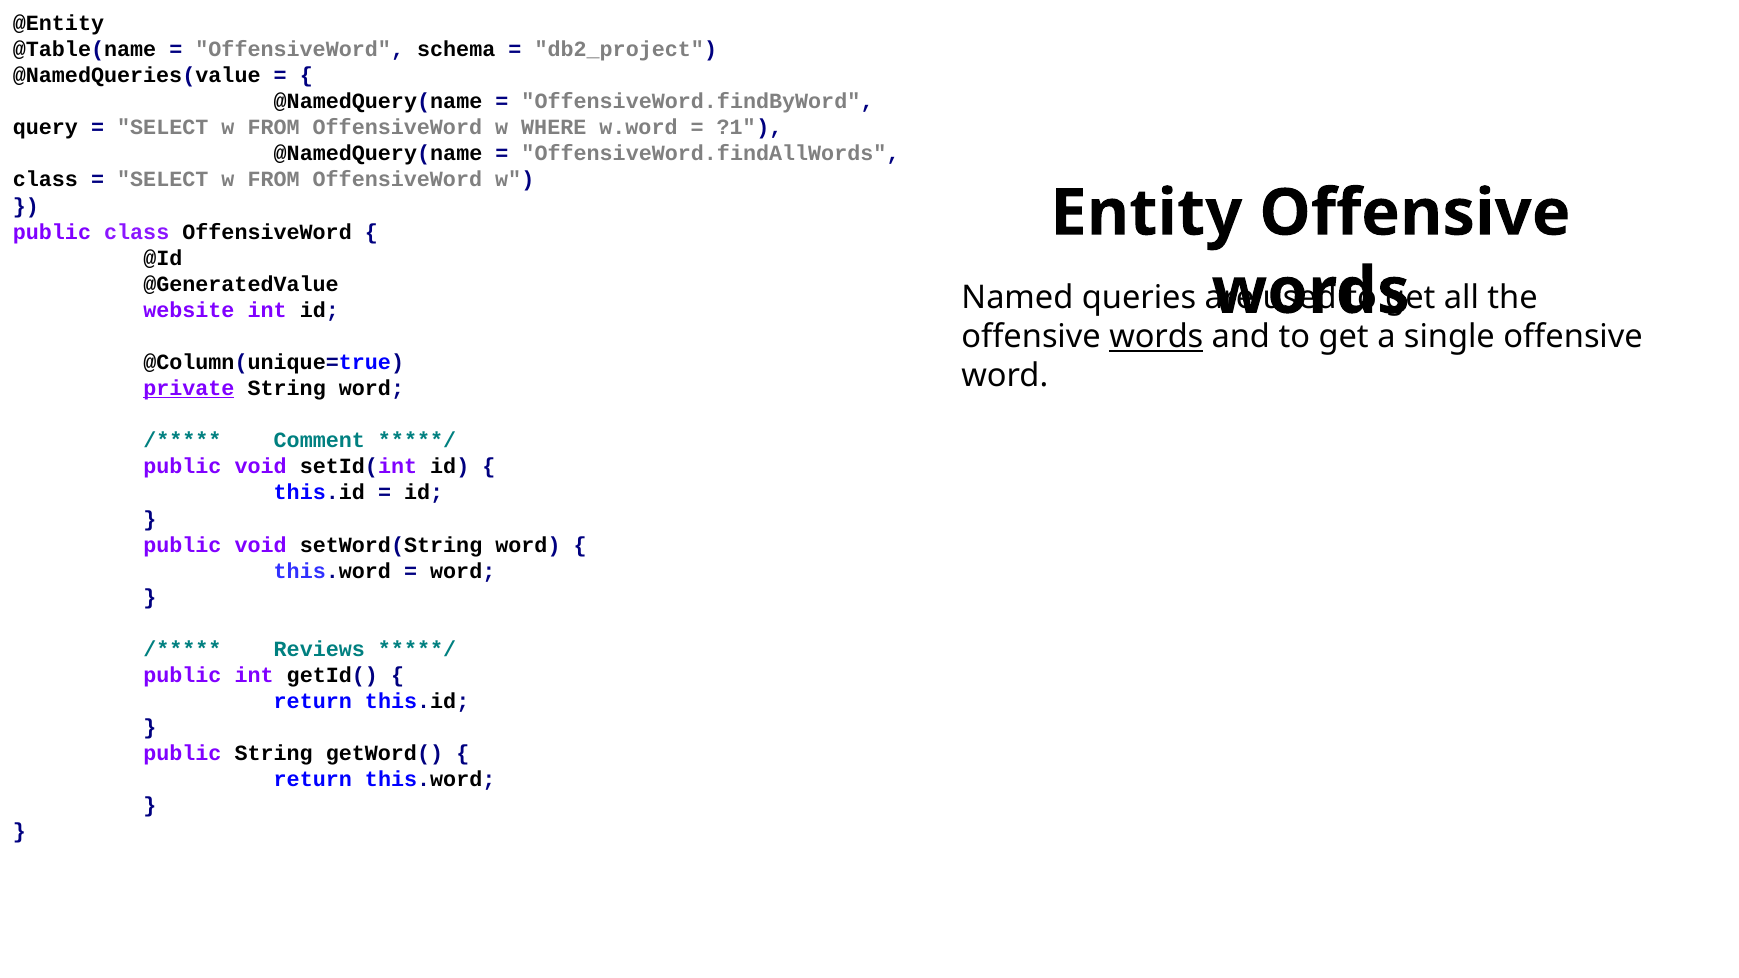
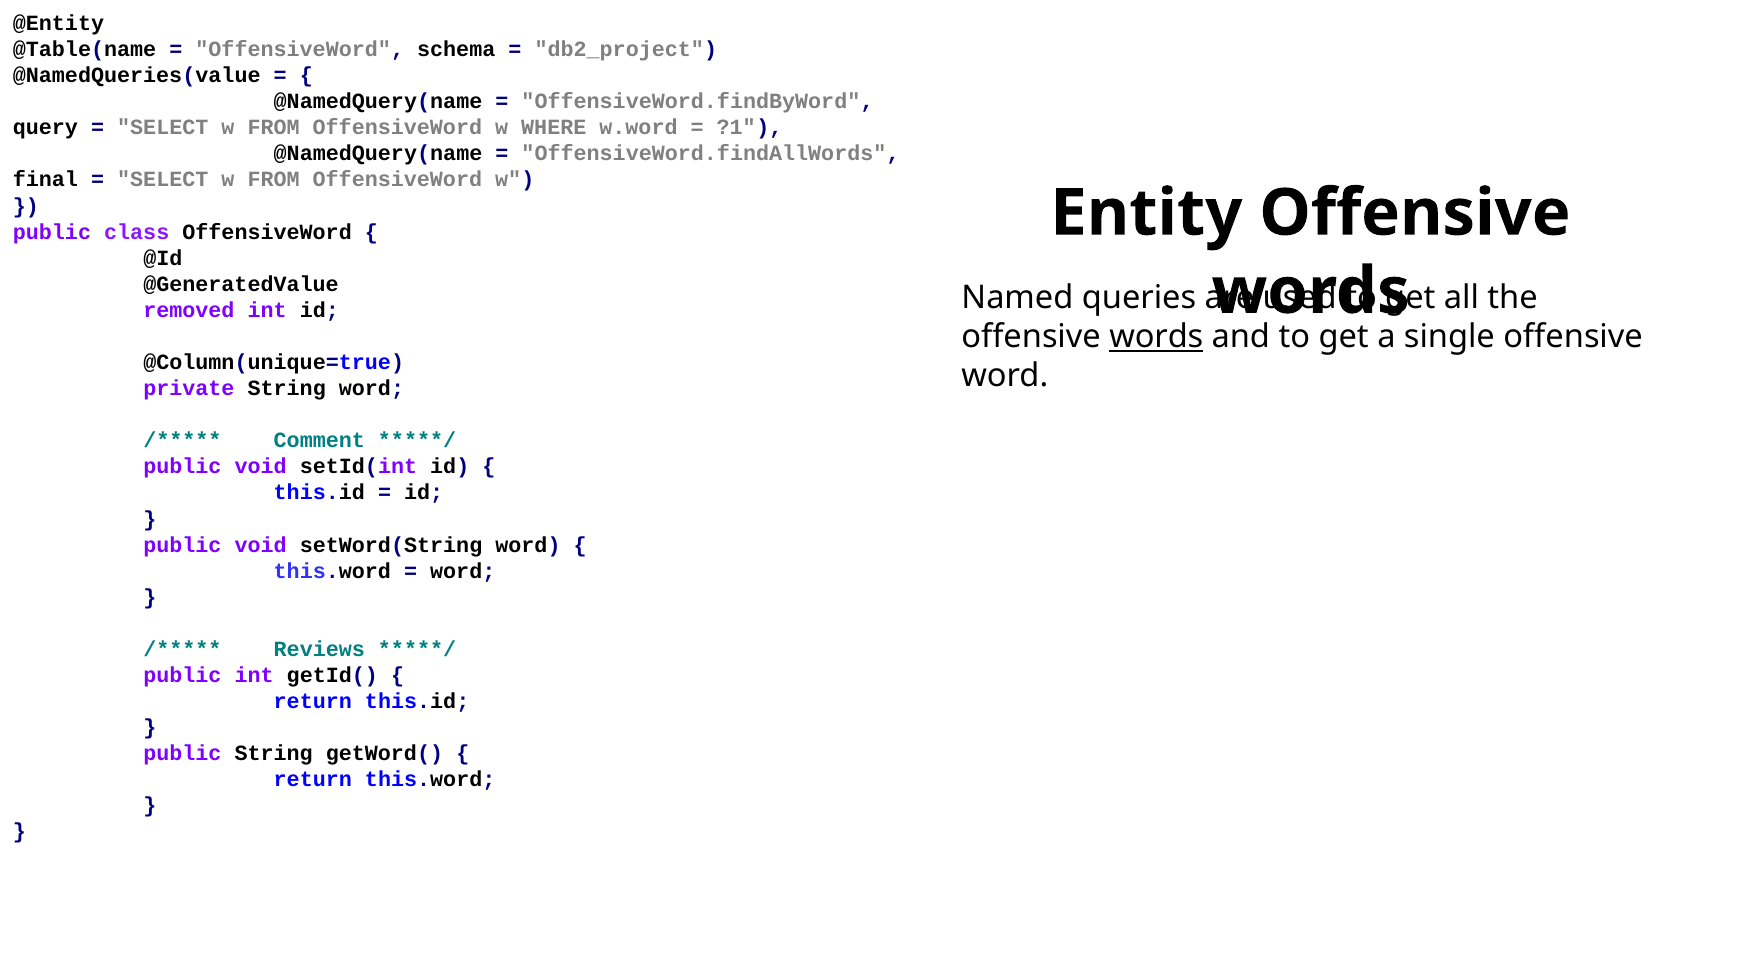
class at (45, 180): class -> final
website: website -> removed
private underline: present -> none
